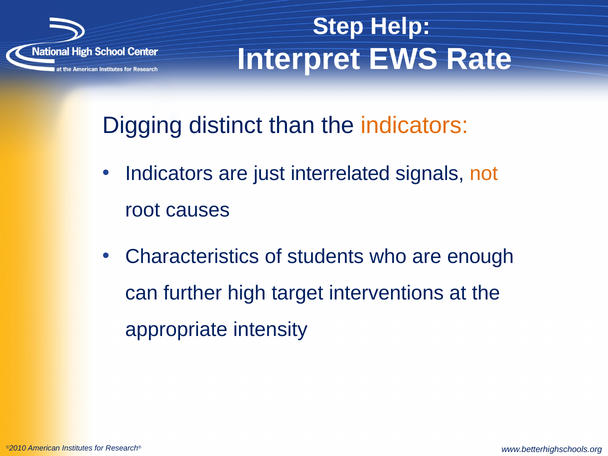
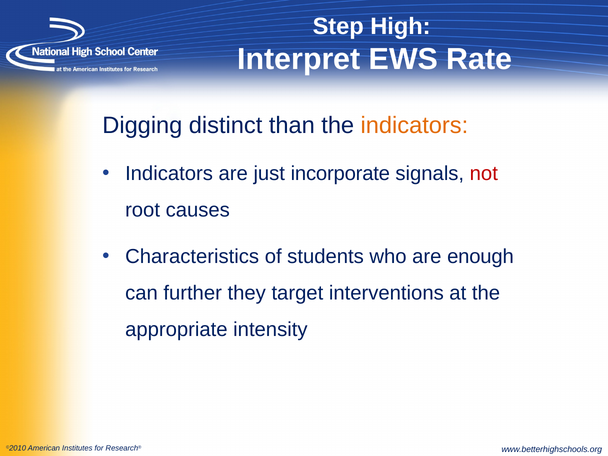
Help: Help -> High
interrelated: interrelated -> incorporate
not colour: orange -> red
high: high -> they
